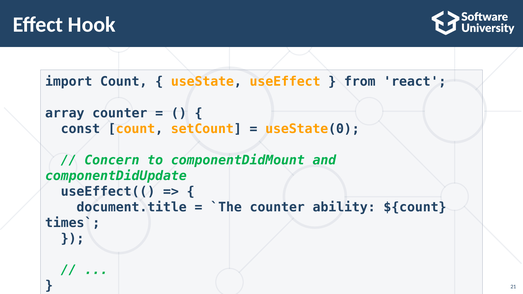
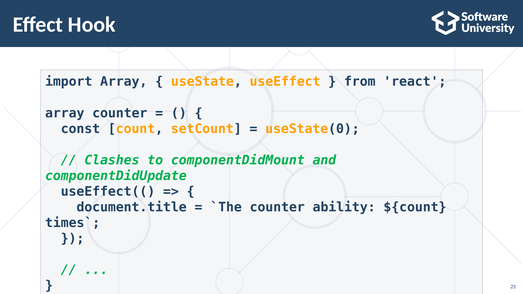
import Count: Count -> Array
Concern: Concern -> Clashes
